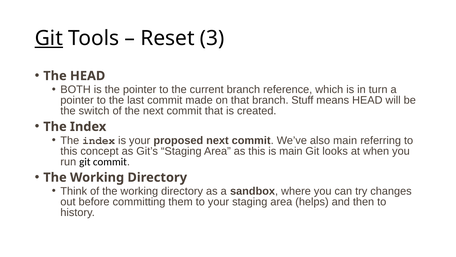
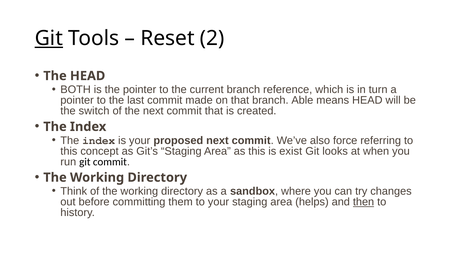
3: 3 -> 2
Stuff: Stuff -> Able
also main: main -> force
is main: main -> exist
then underline: none -> present
